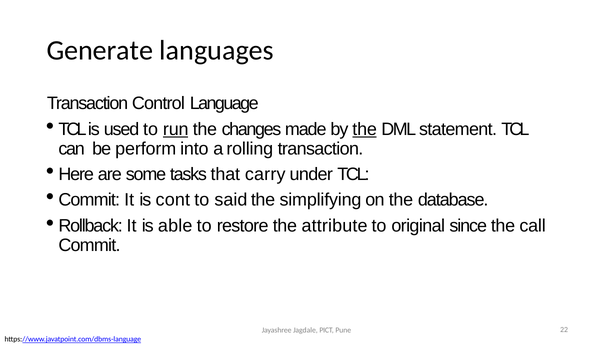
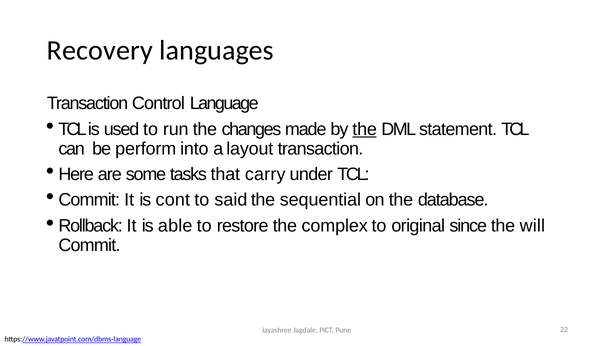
Generate: Generate -> Recovery
run underline: present -> none
rolling: rolling -> layout
simplifying: simplifying -> sequential
attribute: attribute -> complex
call: call -> will
